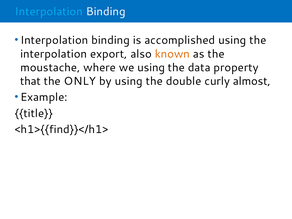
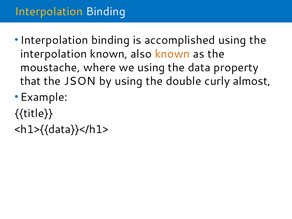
Interpolation at (49, 12) colour: light blue -> yellow
interpolation export: export -> known
ONLY: ONLY -> JSON
<h1>{{find}}</h1>: <h1>{{find}}</h1> -> <h1>{{data}}</h1>
